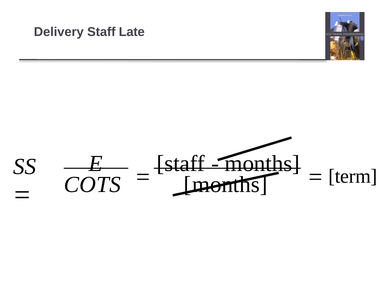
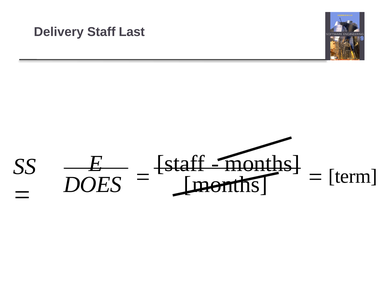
Late: Late -> Last
COTS: COTS -> DOES
